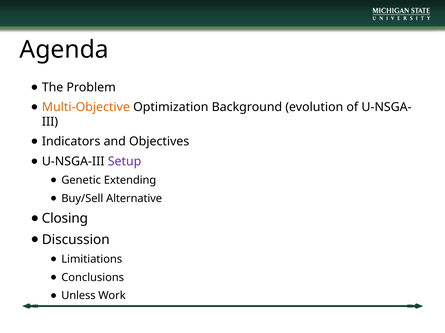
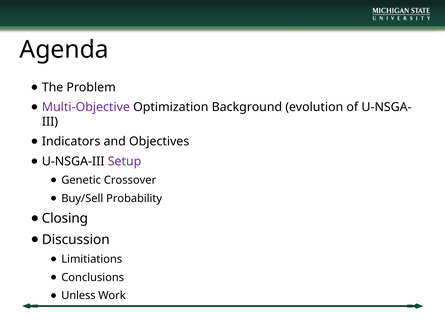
Multi-Objective colour: orange -> purple
Extending: Extending -> Crossover
Alternative: Alternative -> Probability
